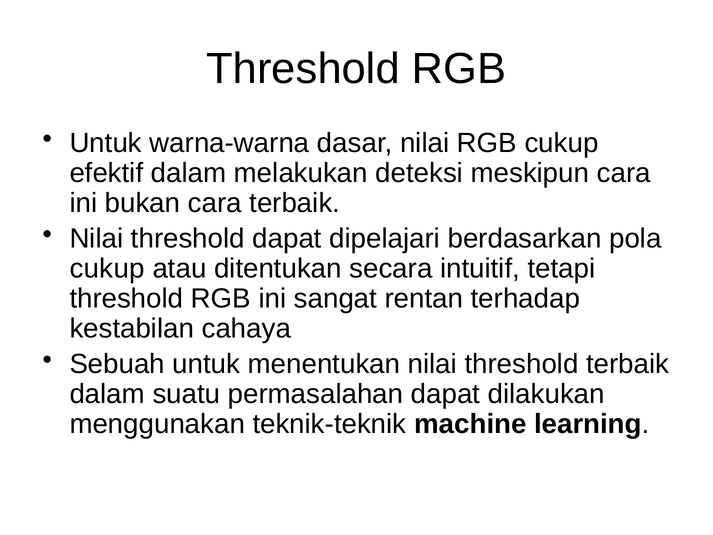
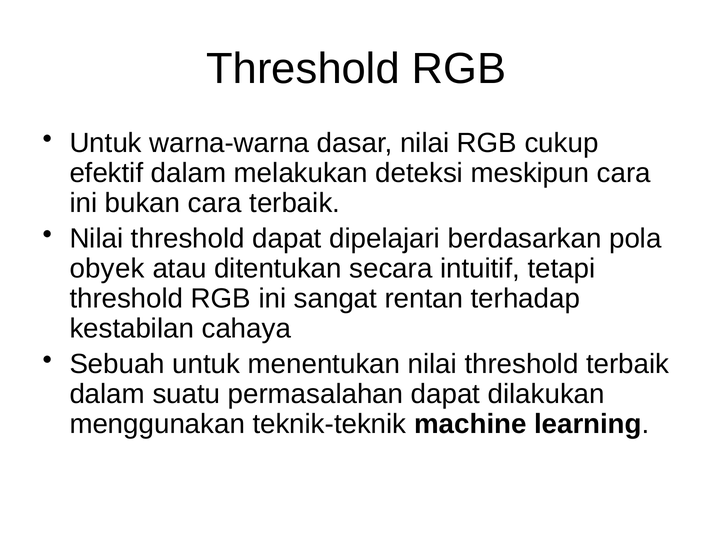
cukup at (107, 269): cukup -> obyek
